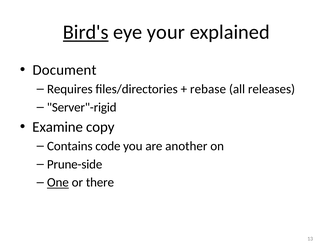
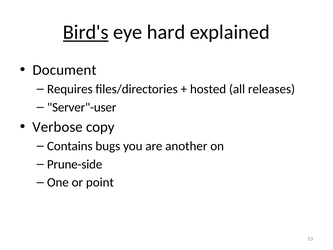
your: your -> hard
rebase: rebase -> hosted
Server"-rigid: Server"-rigid -> Server"-user
Examine: Examine -> Verbose
code: code -> bugs
One underline: present -> none
there: there -> point
